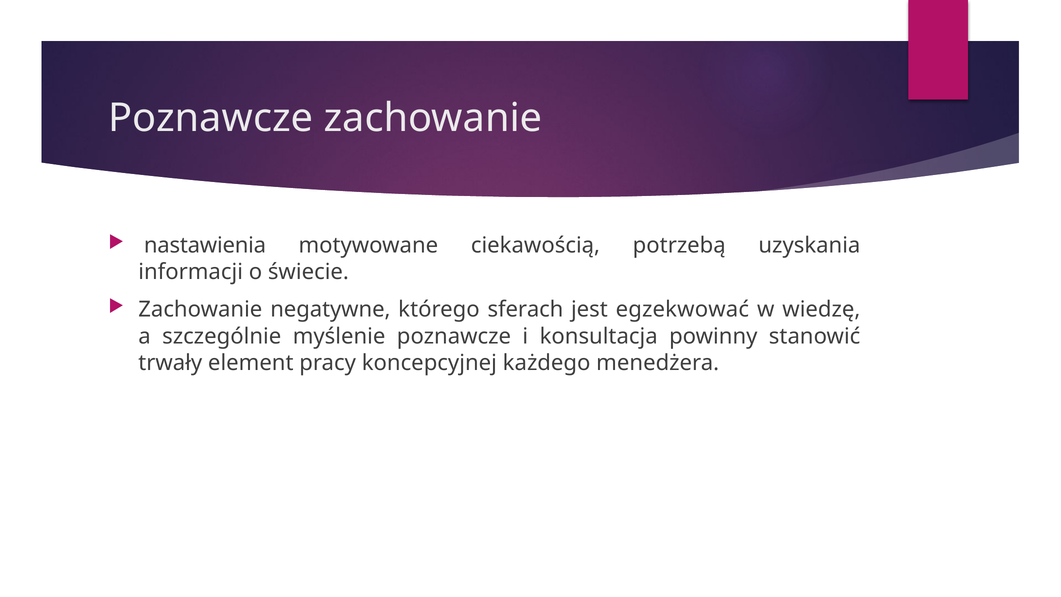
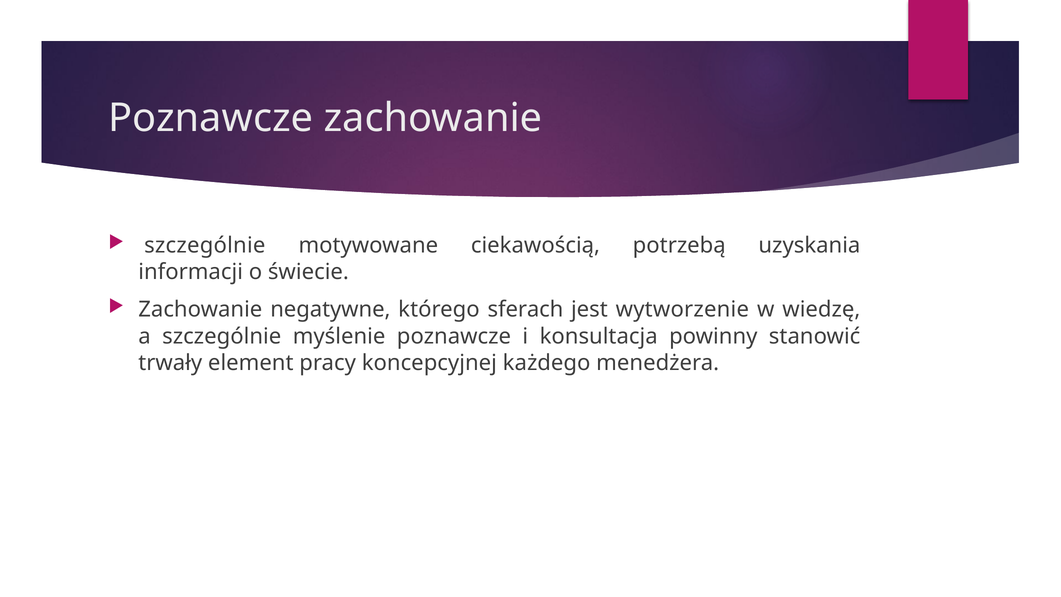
nastawienia at (205, 245): nastawienia -> szczególnie
egzekwować: egzekwować -> wytworzenie
